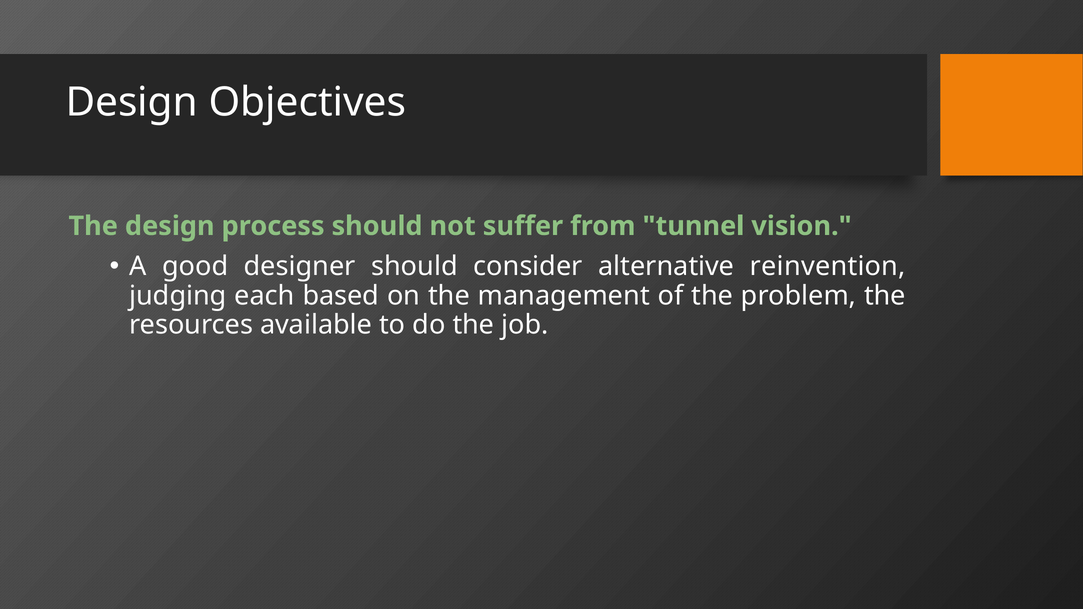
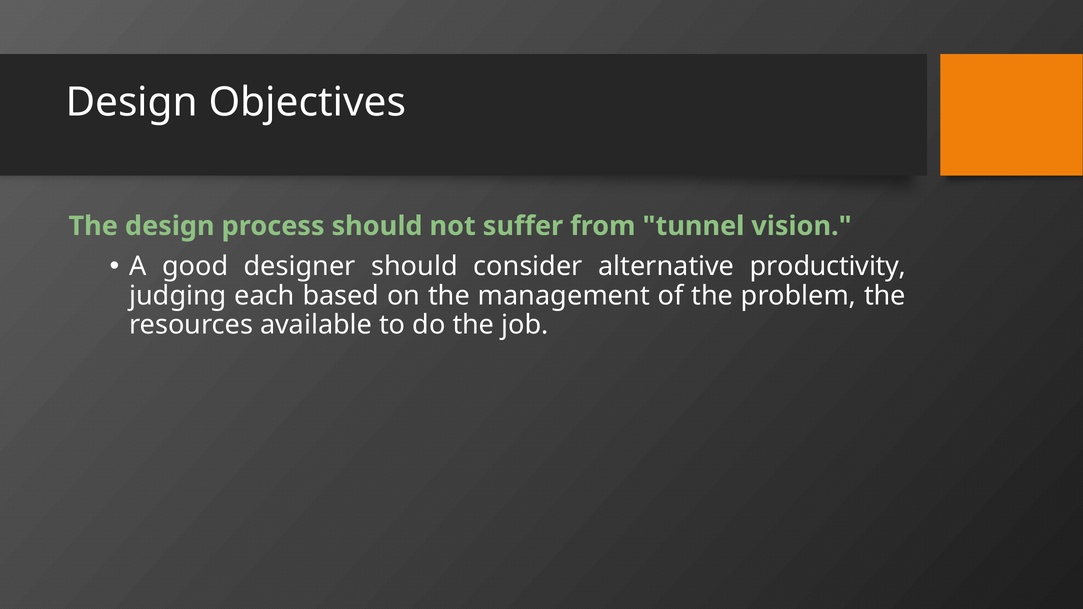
reinvention: reinvention -> productivity
